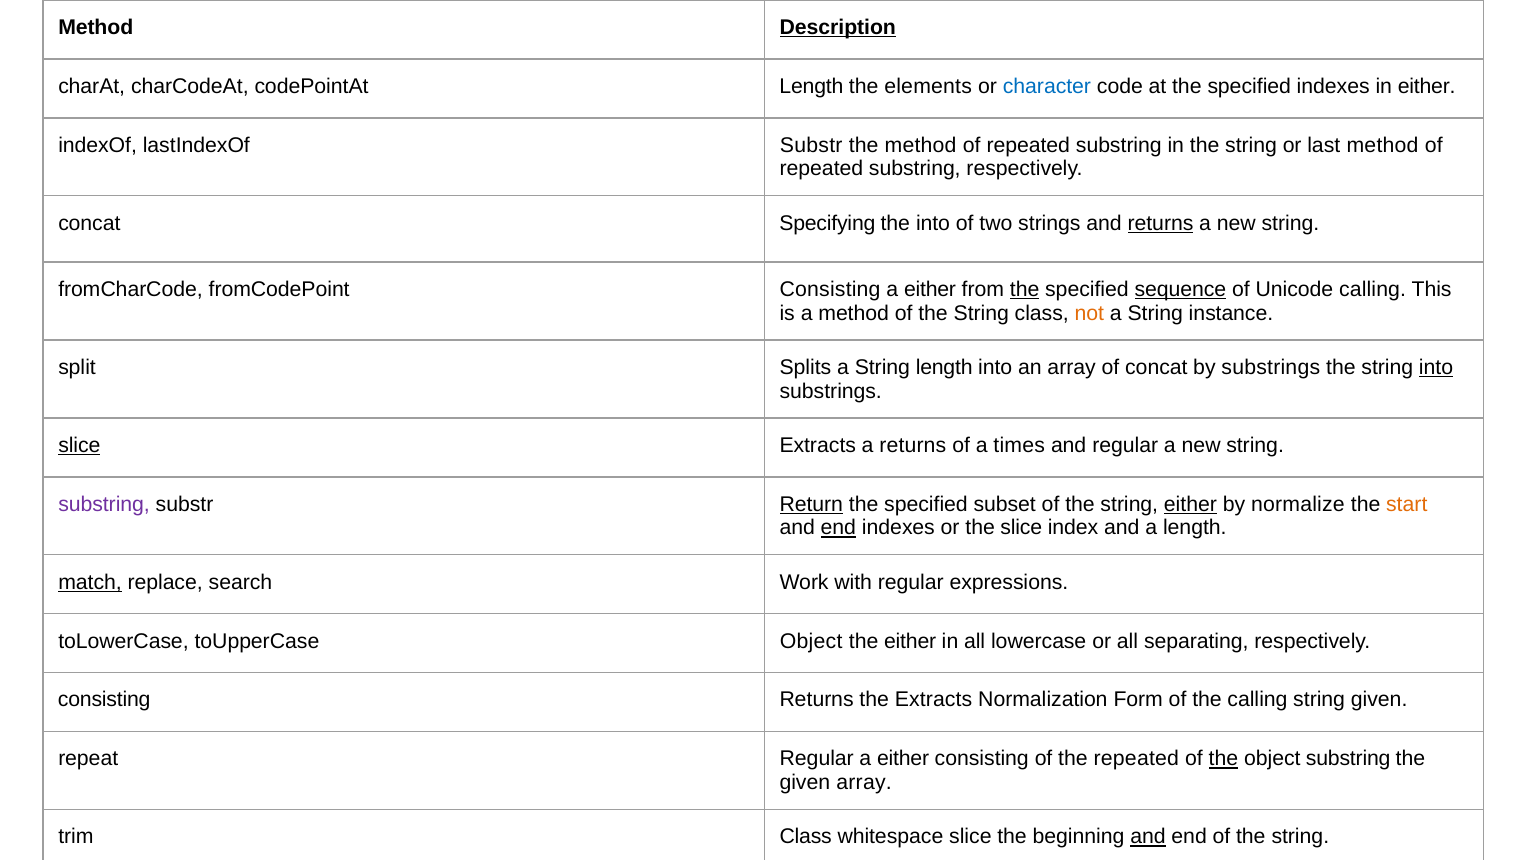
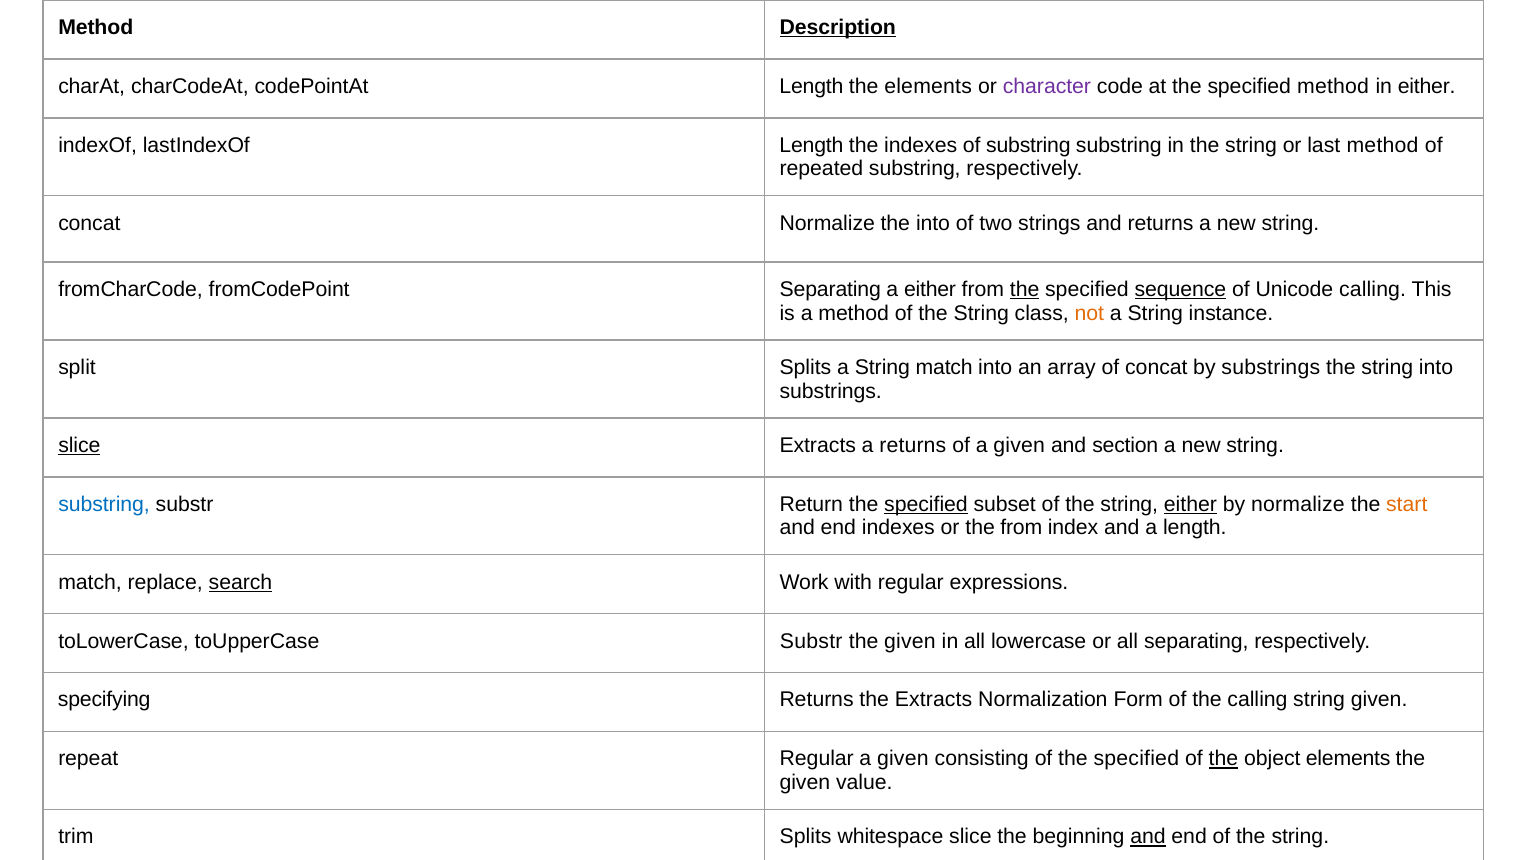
character colour: blue -> purple
specified indexes: indexes -> method
lastIndexOf Substr: Substr -> Length
the method: method -> indexes
repeated at (1028, 145): repeated -> substring
concat Specifying: Specifying -> Normalize
returns at (1161, 223) underline: present -> none
fromCodePoint Consisting: Consisting -> Separating
String length: length -> match
into at (1436, 367) underline: present -> none
of a times: times -> given
and regular: regular -> section
substring at (104, 504) colour: purple -> blue
Return underline: present -> none
specified at (926, 504) underline: none -> present
end at (838, 528) underline: present -> none
the slice: slice -> from
match at (90, 582) underline: present -> none
search underline: none -> present
toUpperCase Object: Object -> Substr
either at (910, 641): either -> given
consisting at (104, 700): consisting -> specifying
either at (903, 759): either -> given
of the repeated: repeated -> specified
object substring: substring -> elements
given array: array -> value
trim Class: Class -> Splits
